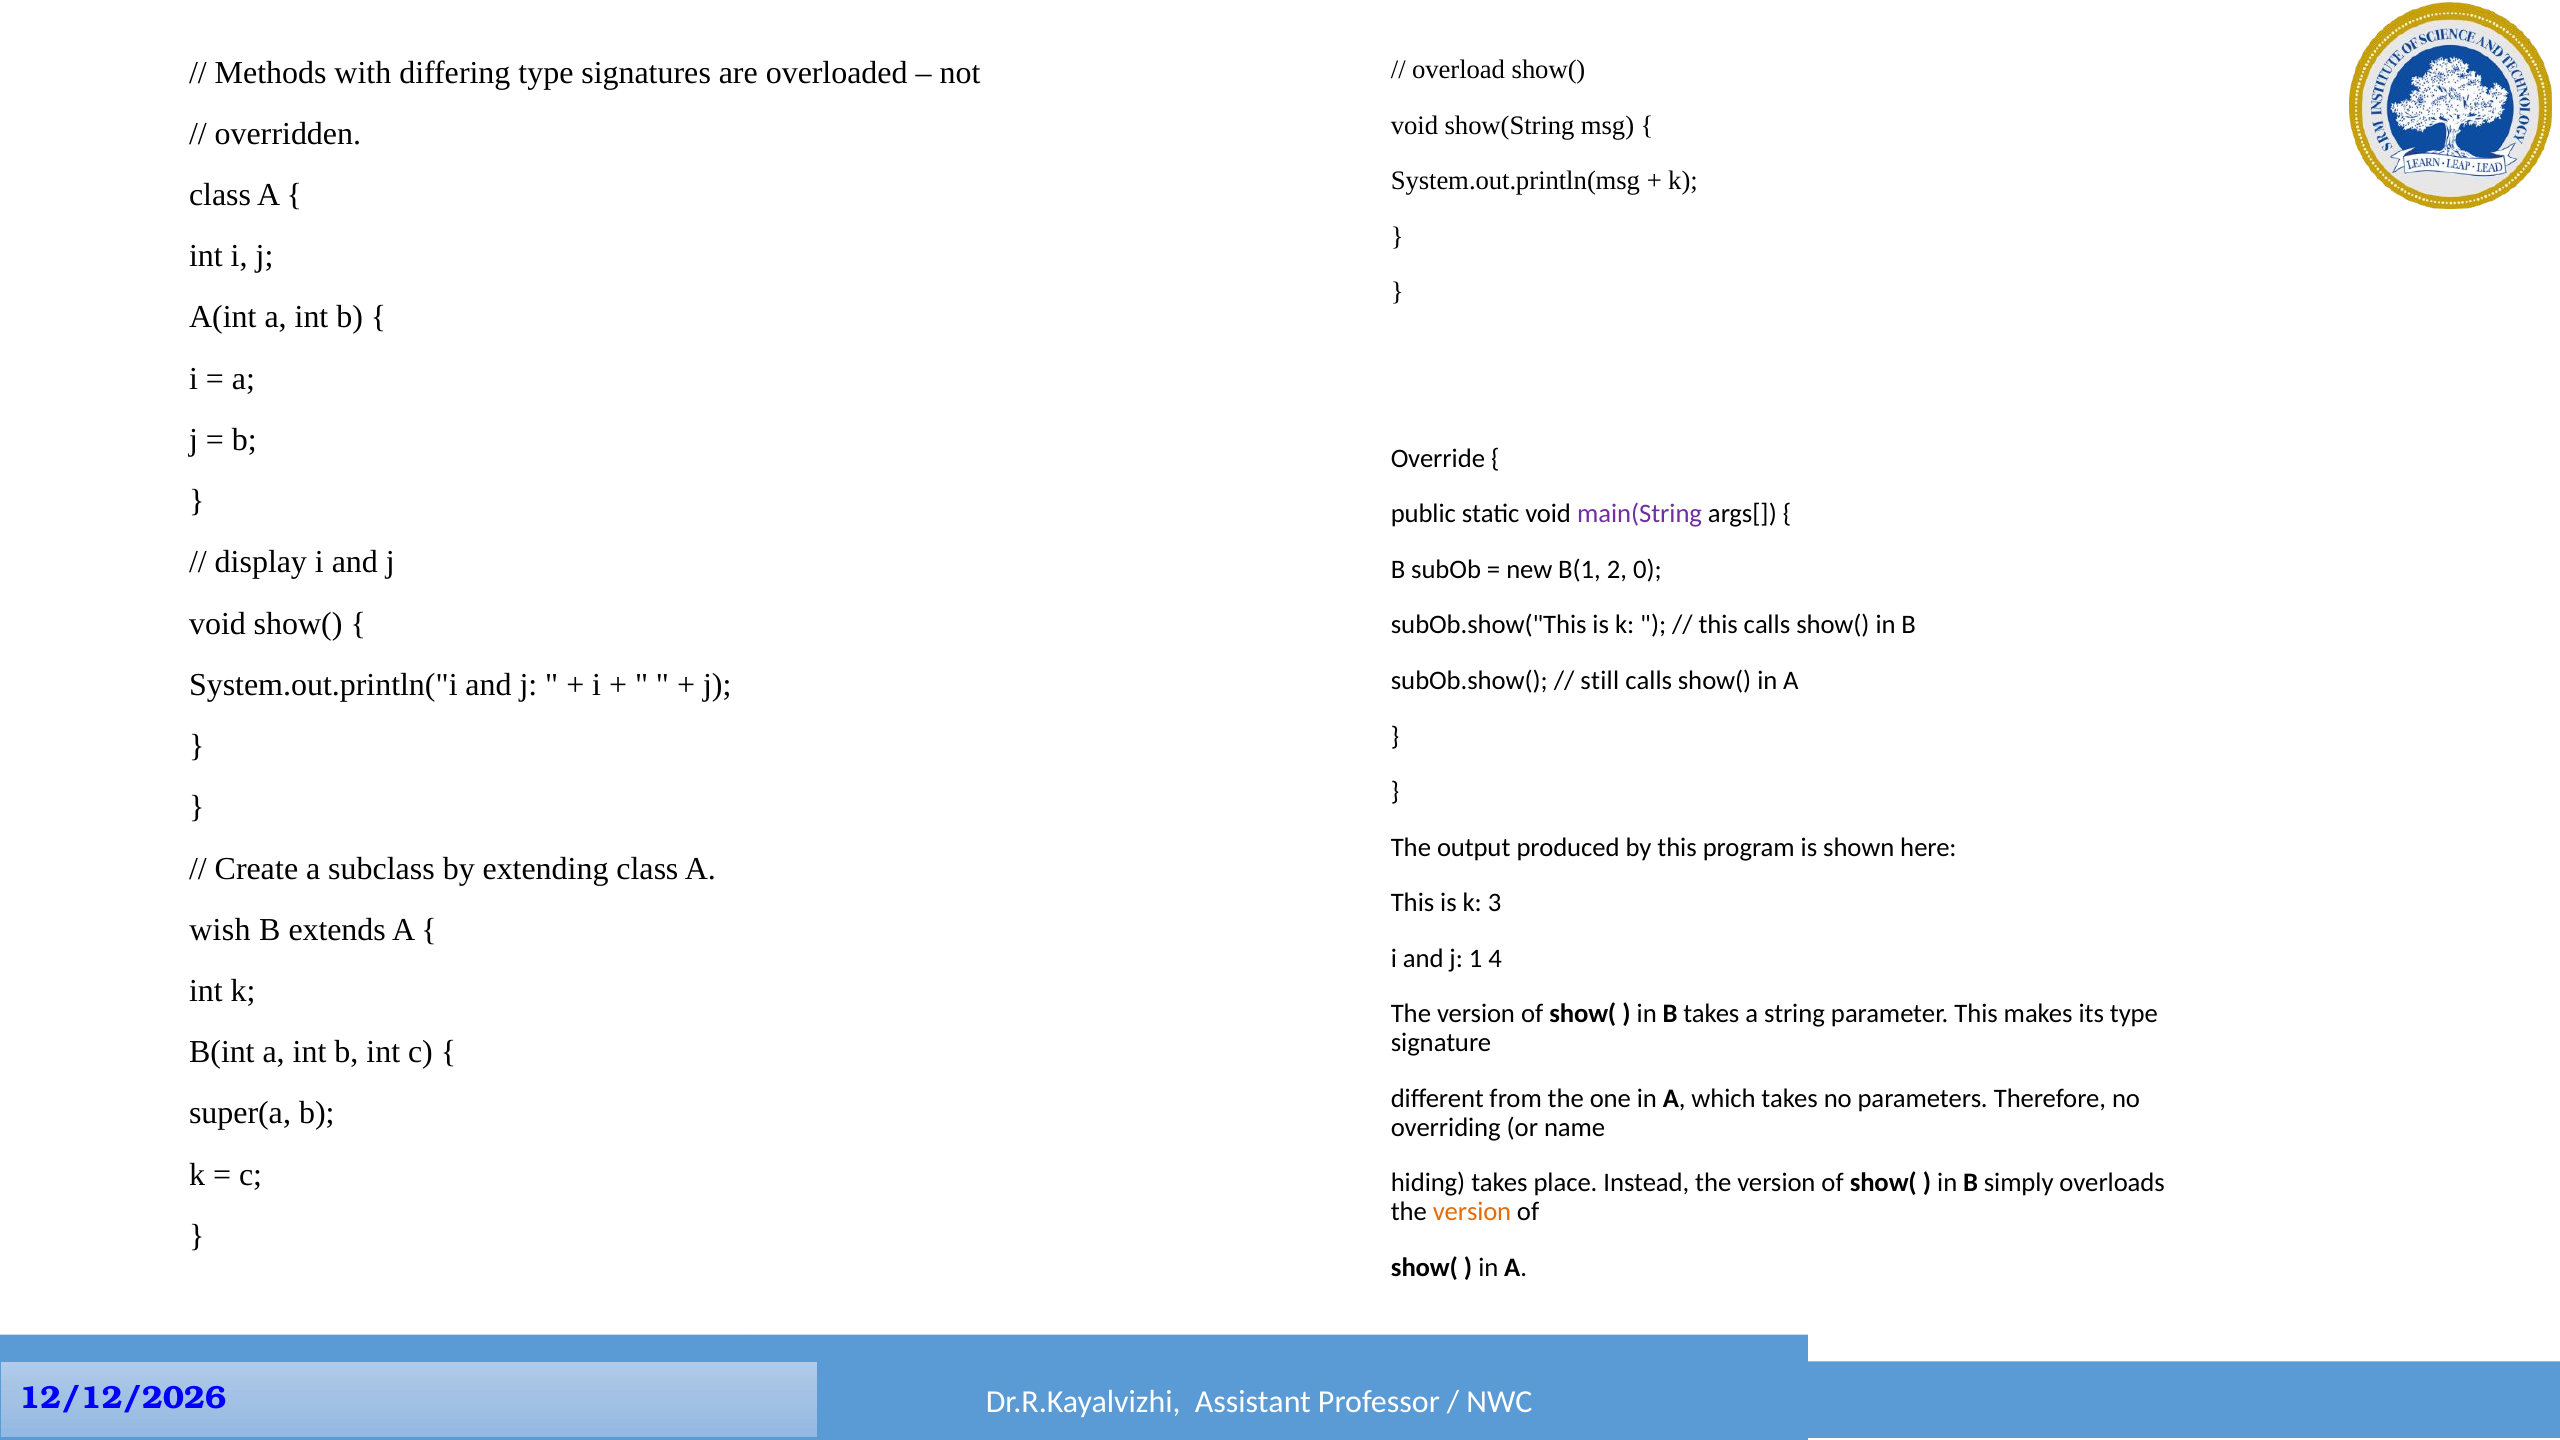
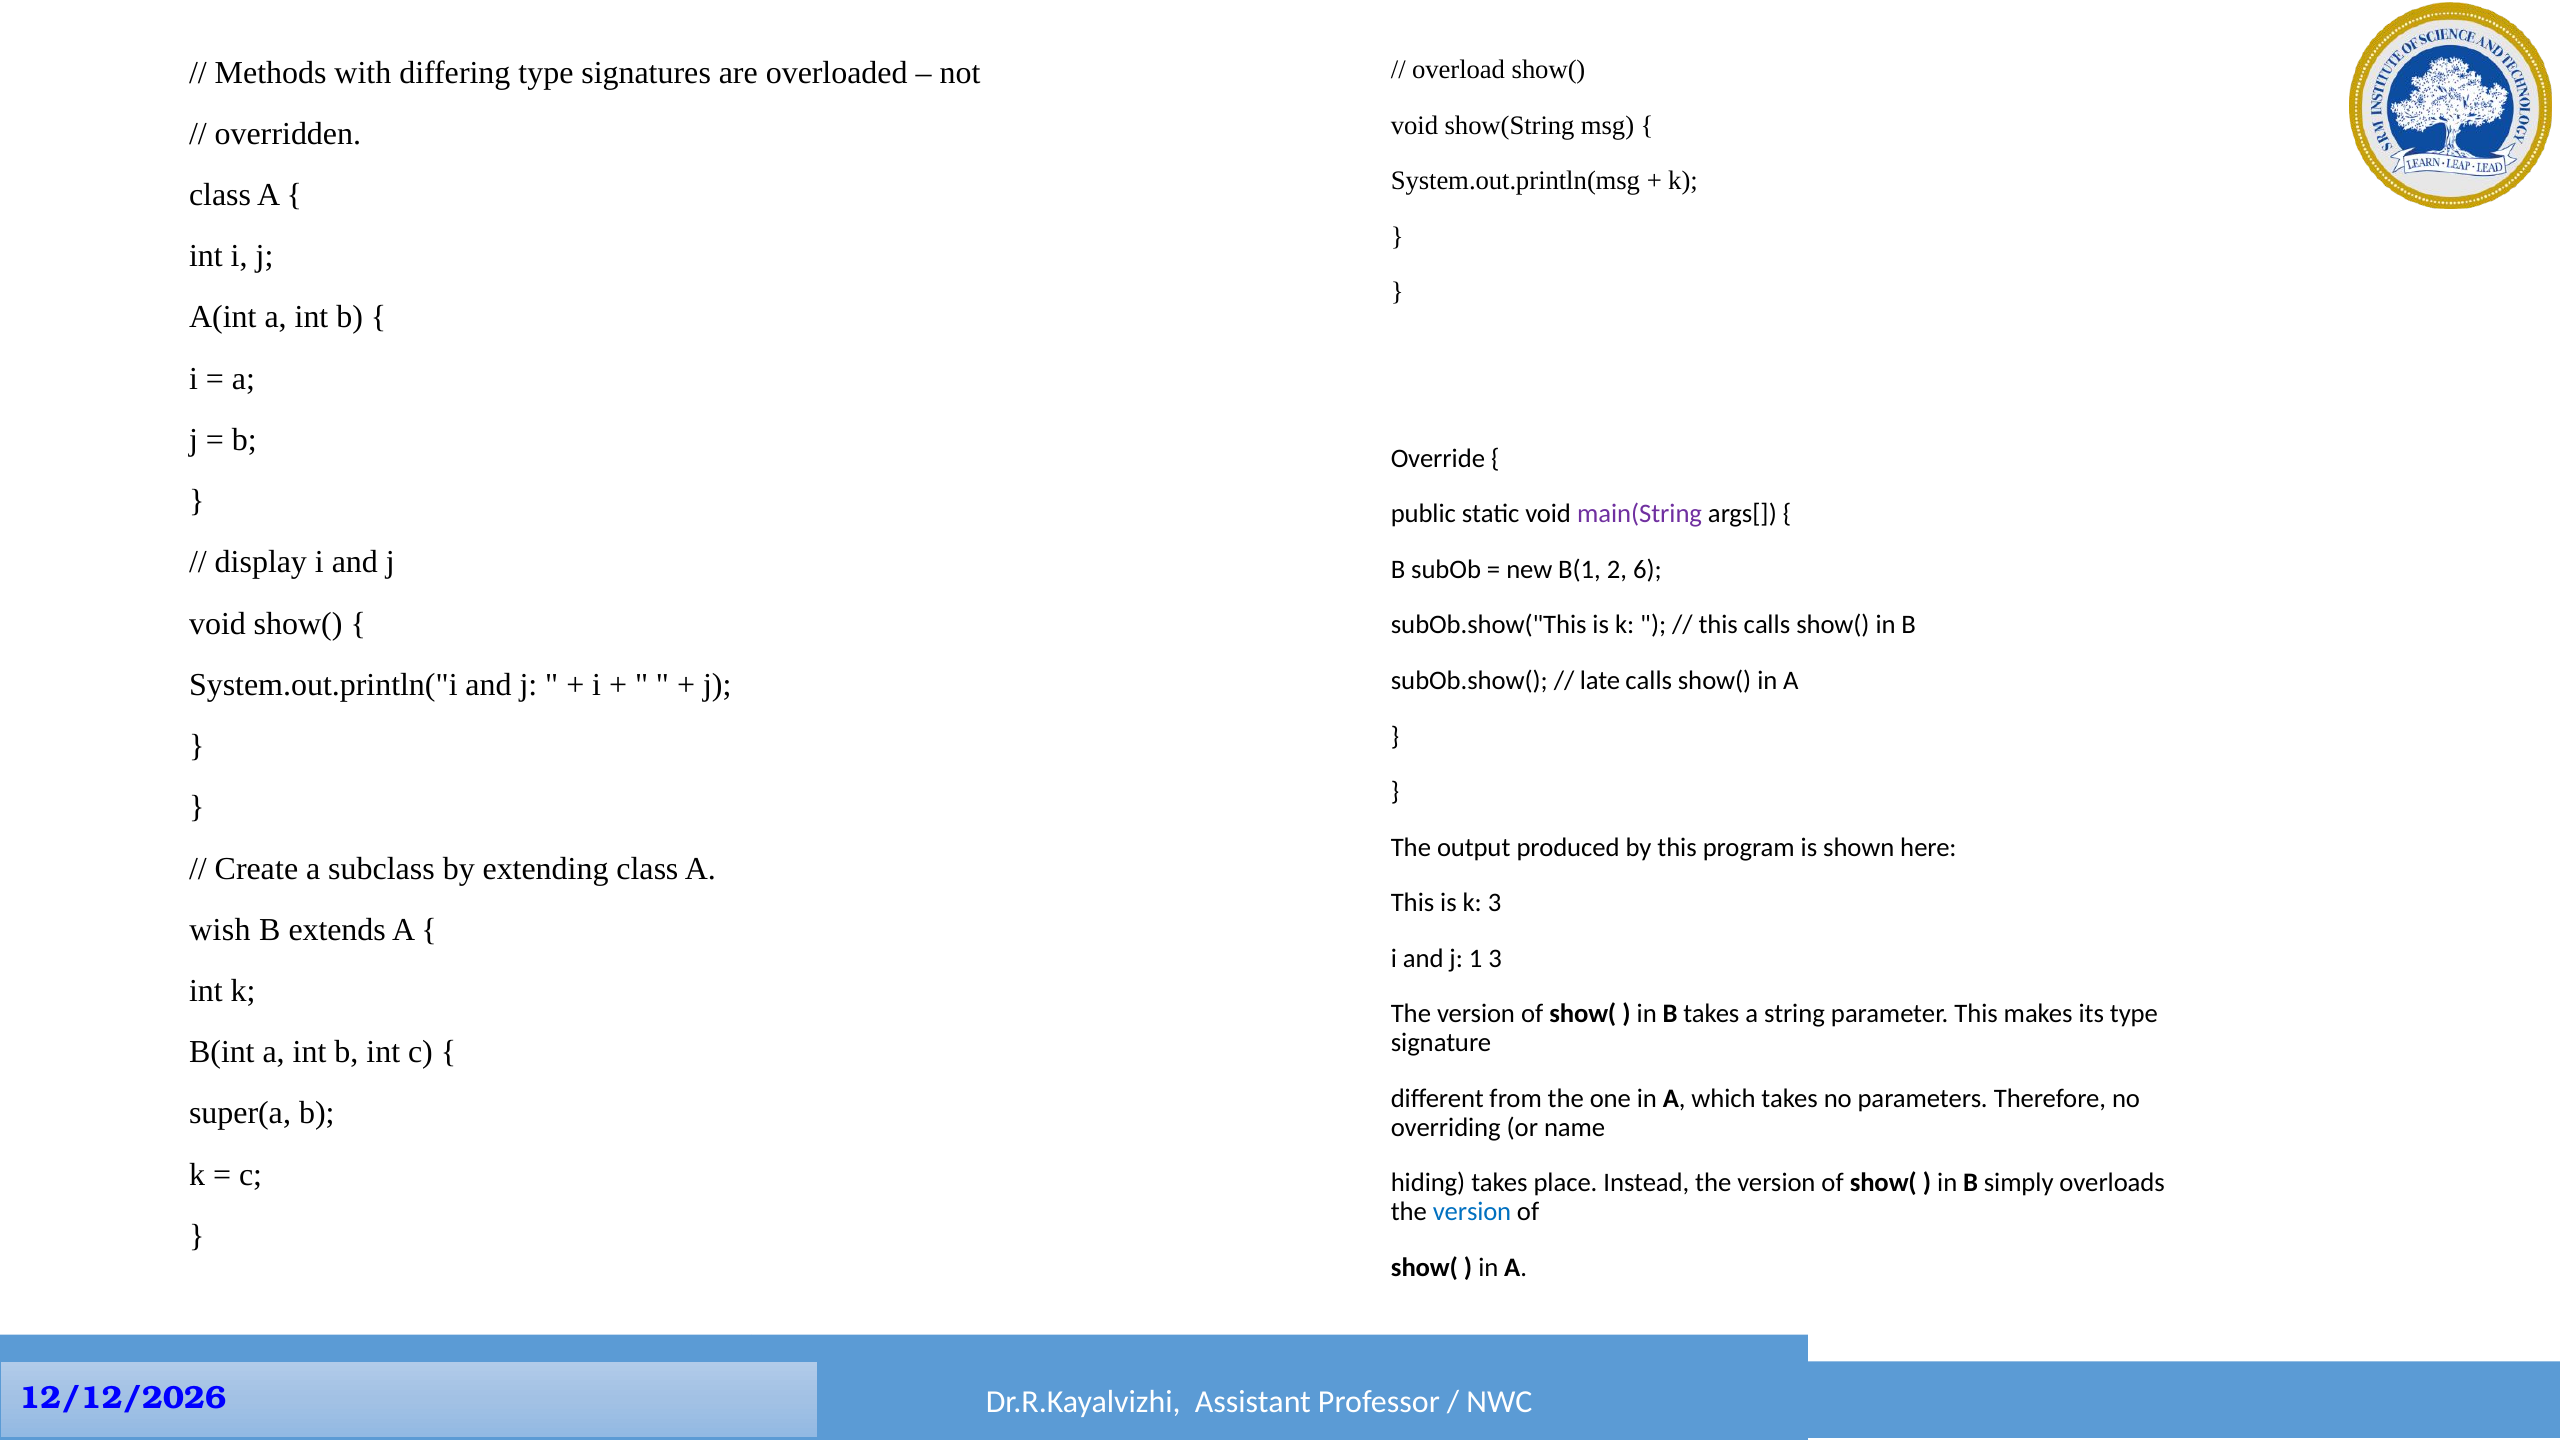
0: 0 -> 6
still: still -> late
1 4: 4 -> 3
version at (1472, 1212) colour: orange -> blue
